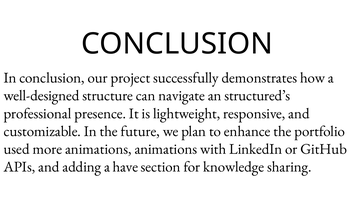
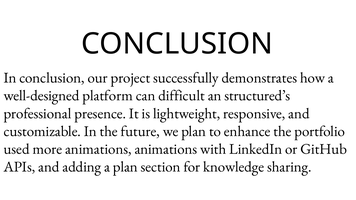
structure: structure -> platform
navigate: navigate -> difficult
a have: have -> plan
